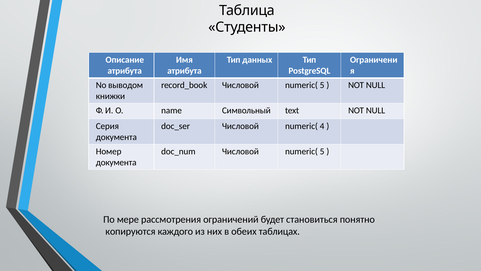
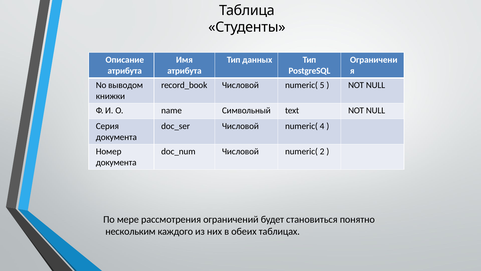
5 at (322, 151): 5 -> 2
копируются: копируются -> нескольким
